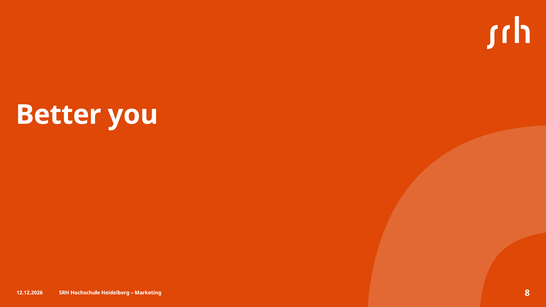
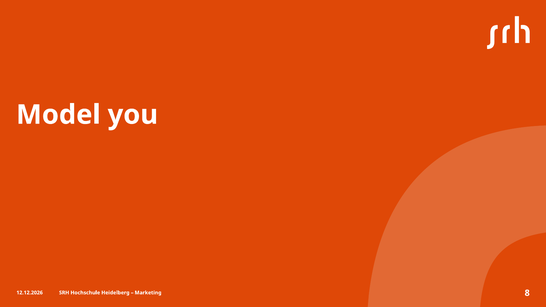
Better: Better -> Model
